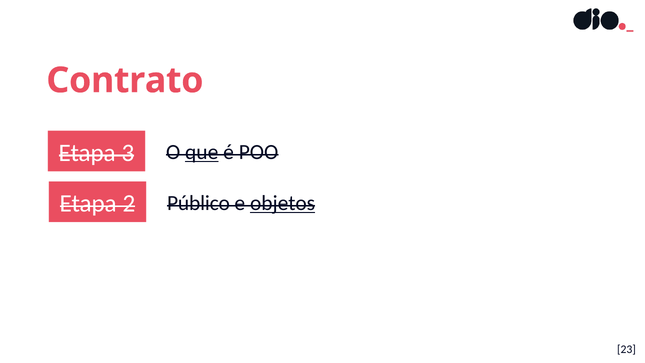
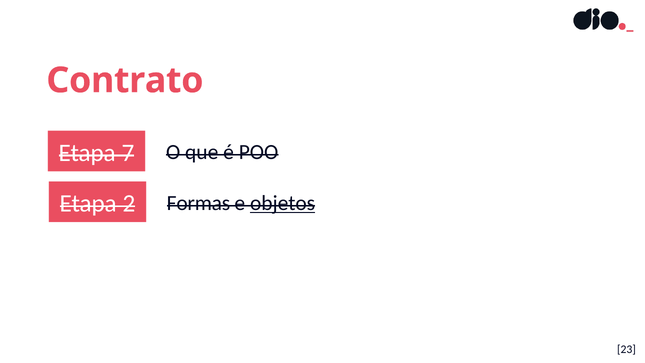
3: 3 -> 7
que underline: present -> none
Público: Público -> Formas
